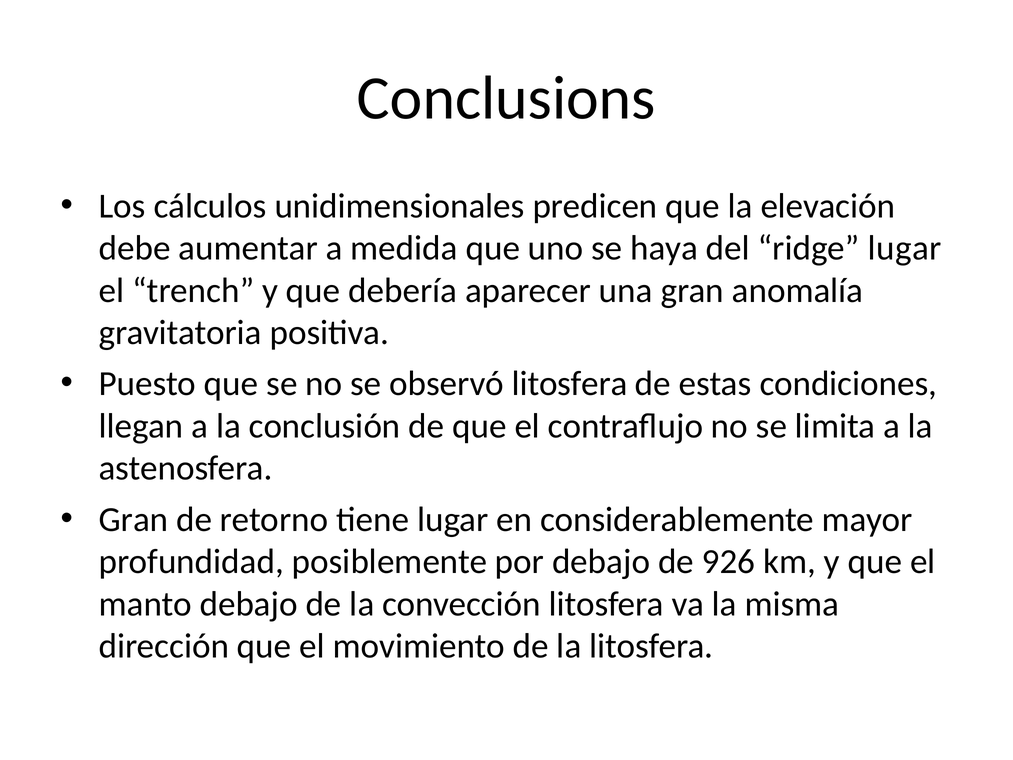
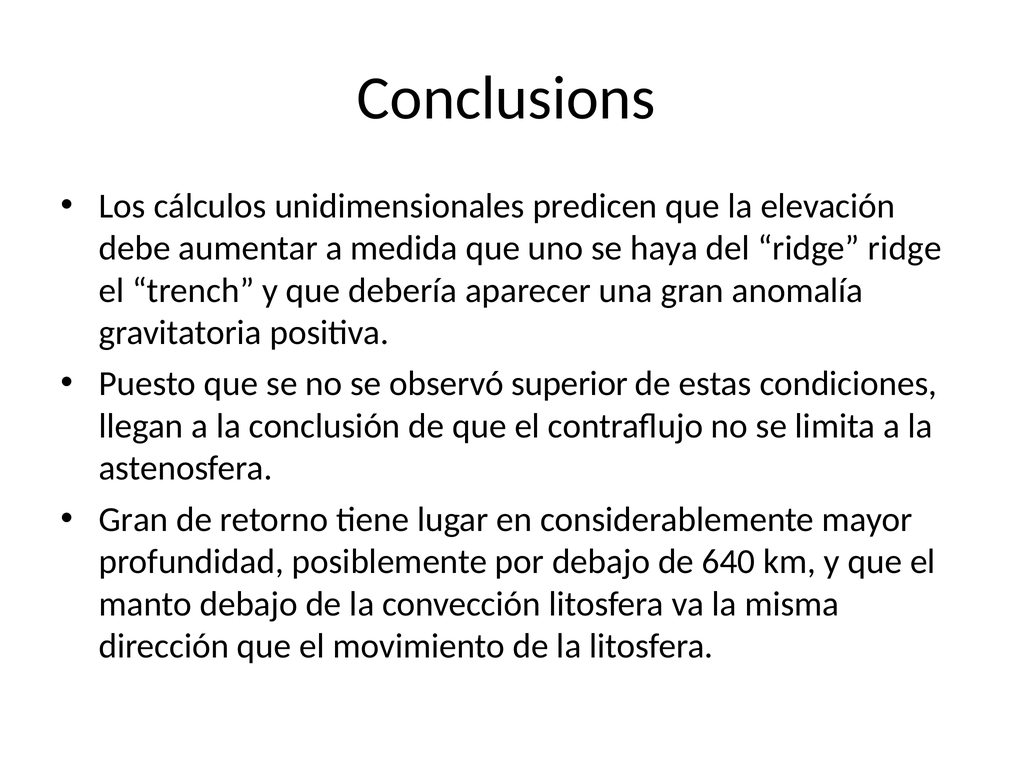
ridge lugar: lugar -> ridge
observó litosfera: litosfera -> superior
926: 926 -> 640
